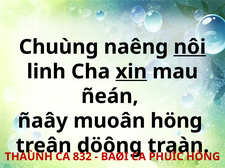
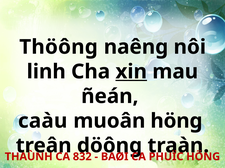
Chuùng: Chuùng -> Thöông
nôi underline: present -> none
ñaây: ñaây -> caàu
